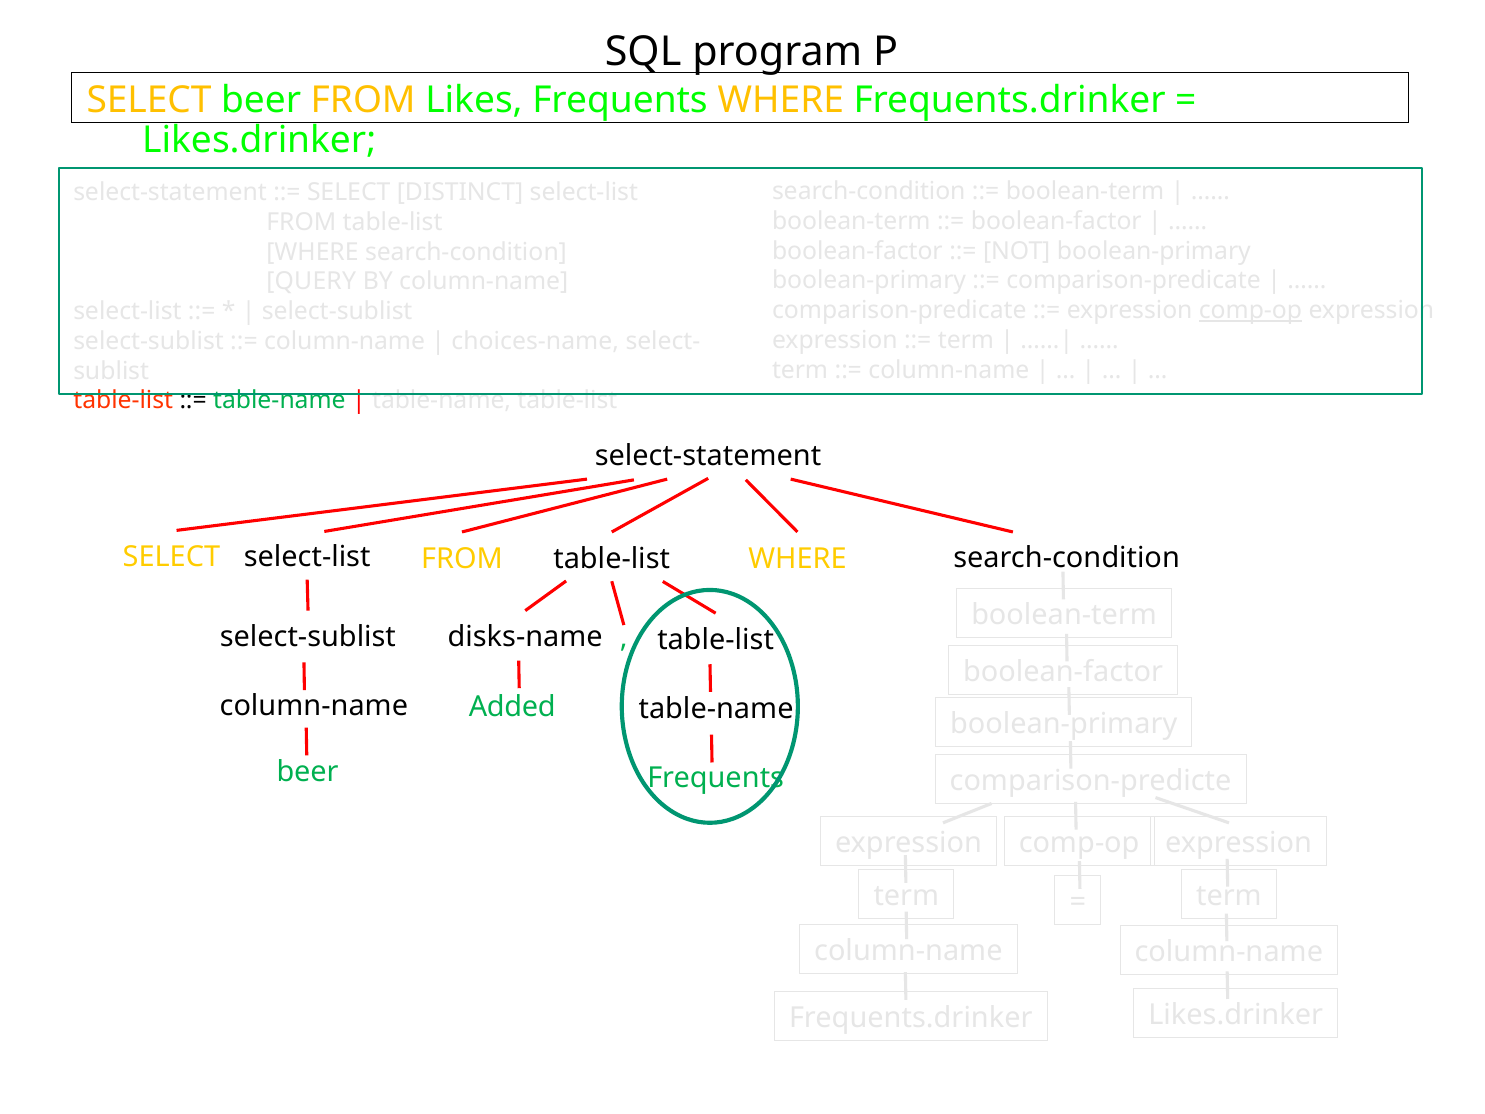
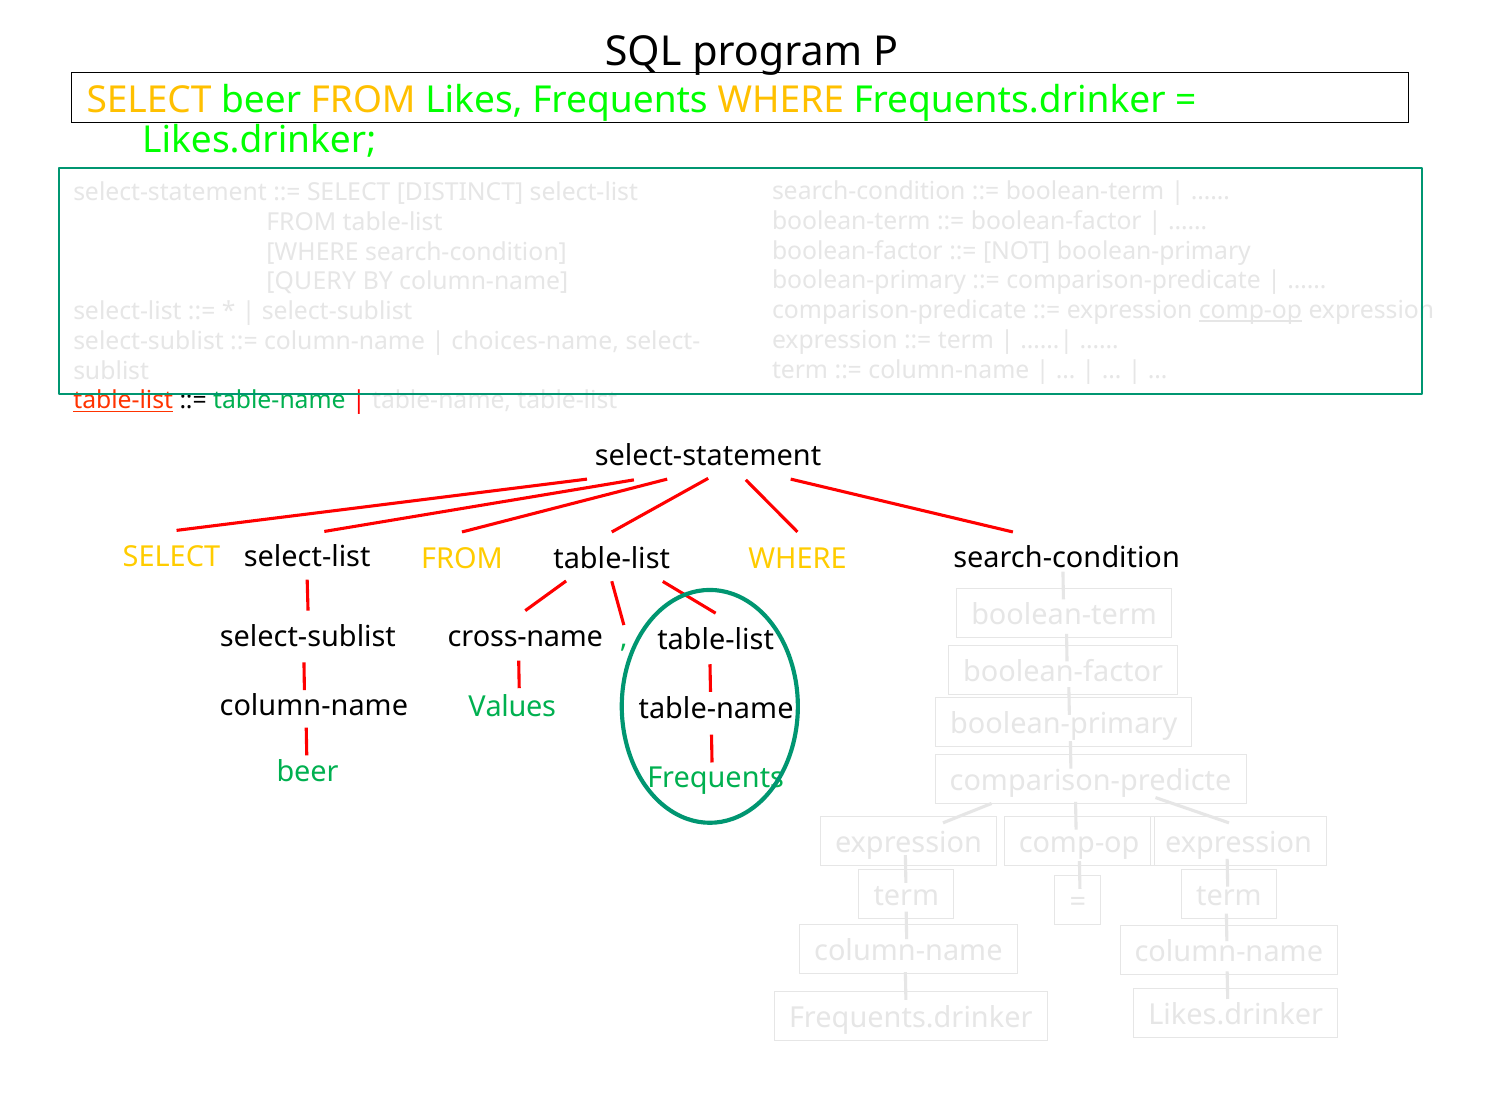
table-list at (123, 401) underline: none -> present
disks-name: disks-name -> cross-name
Added: Added -> Values
